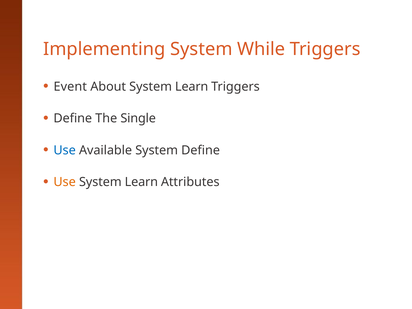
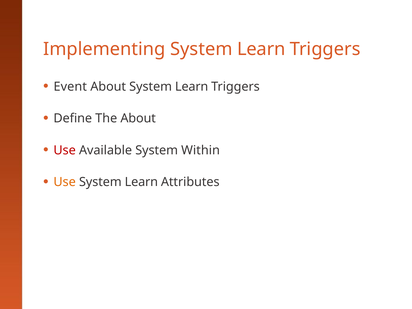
Implementing System While: While -> Learn
The Single: Single -> About
Use at (65, 150) colour: blue -> red
System Define: Define -> Within
